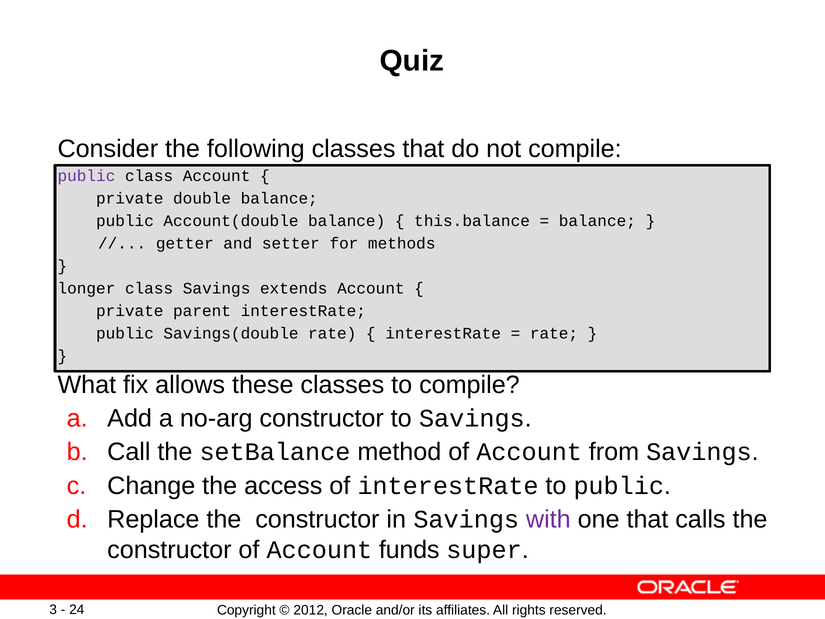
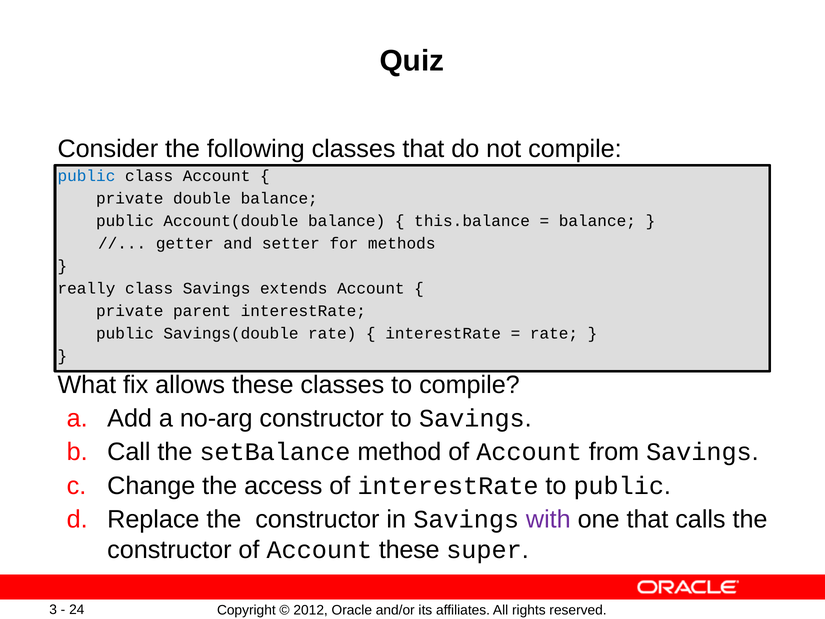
public at (86, 176) colour: purple -> blue
longer: longer -> really
Account funds: funds -> these
